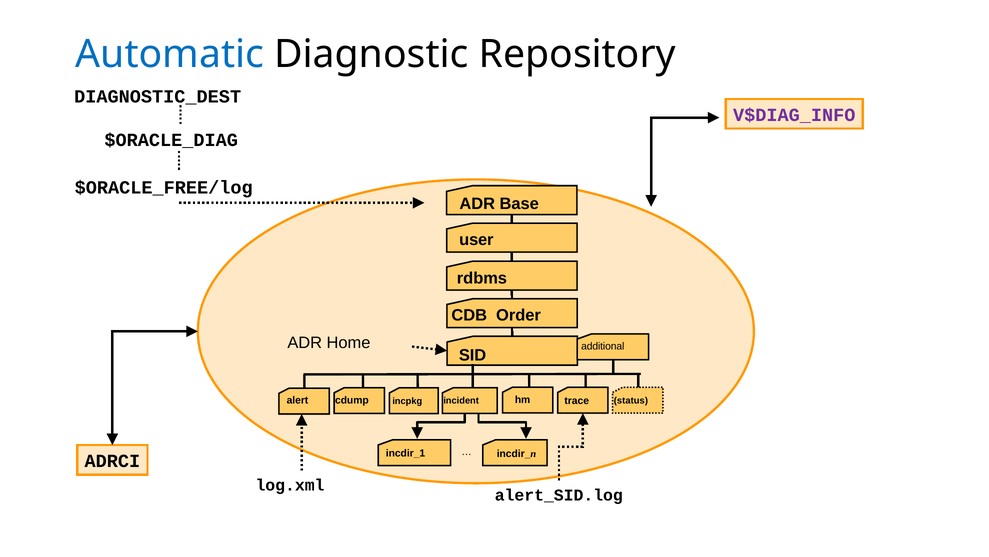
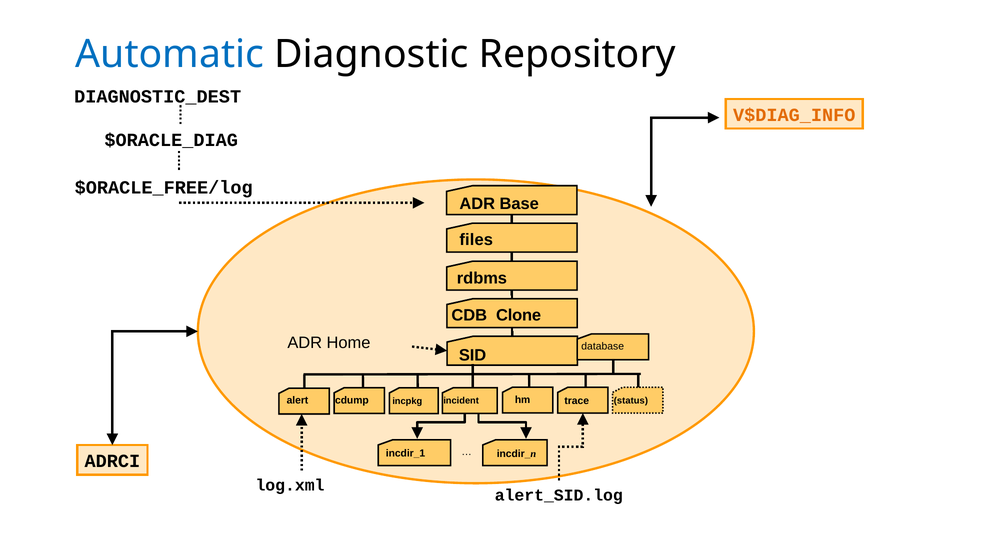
V$DIAG_INFO colour: purple -> orange
user: user -> files
Order: Order -> Clone
additional: additional -> database
